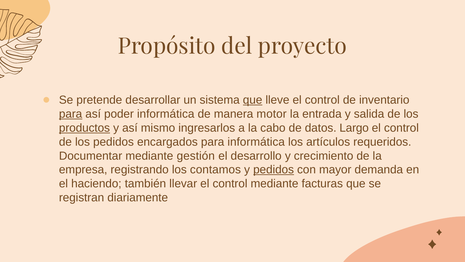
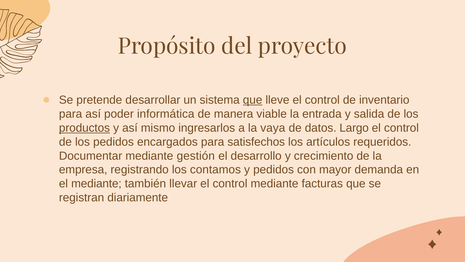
para at (71, 114) underline: present -> none
motor: motor -> viable
cabo: cabo -> vaya
para informática: informática -> satisfechos
pedidos at (274, 170) underline: present -> none
el haciendo: haciendo -> mediante
